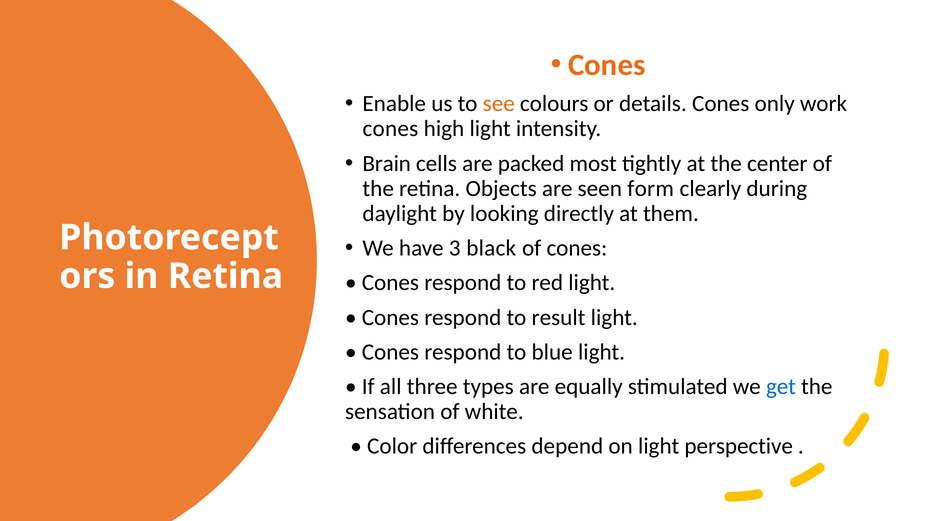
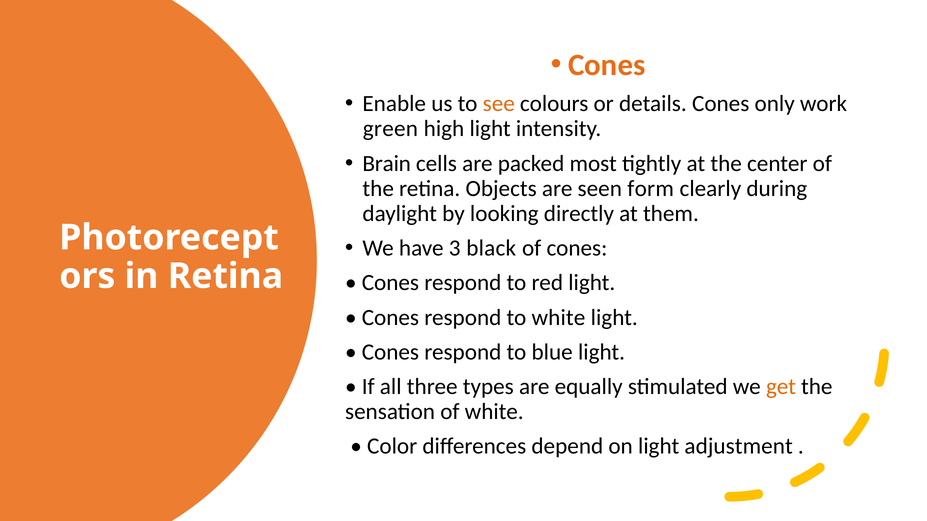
cones at (390, 129): cones -> green
to result: result -> white
get colour: blue -> orange
perspective: perspective -> adjustment
